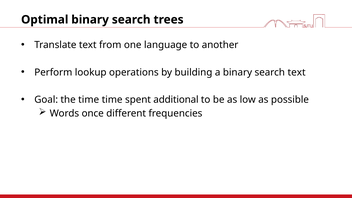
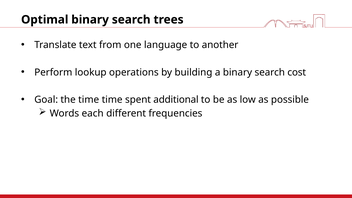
search text: text -> cost
once: once -> each
